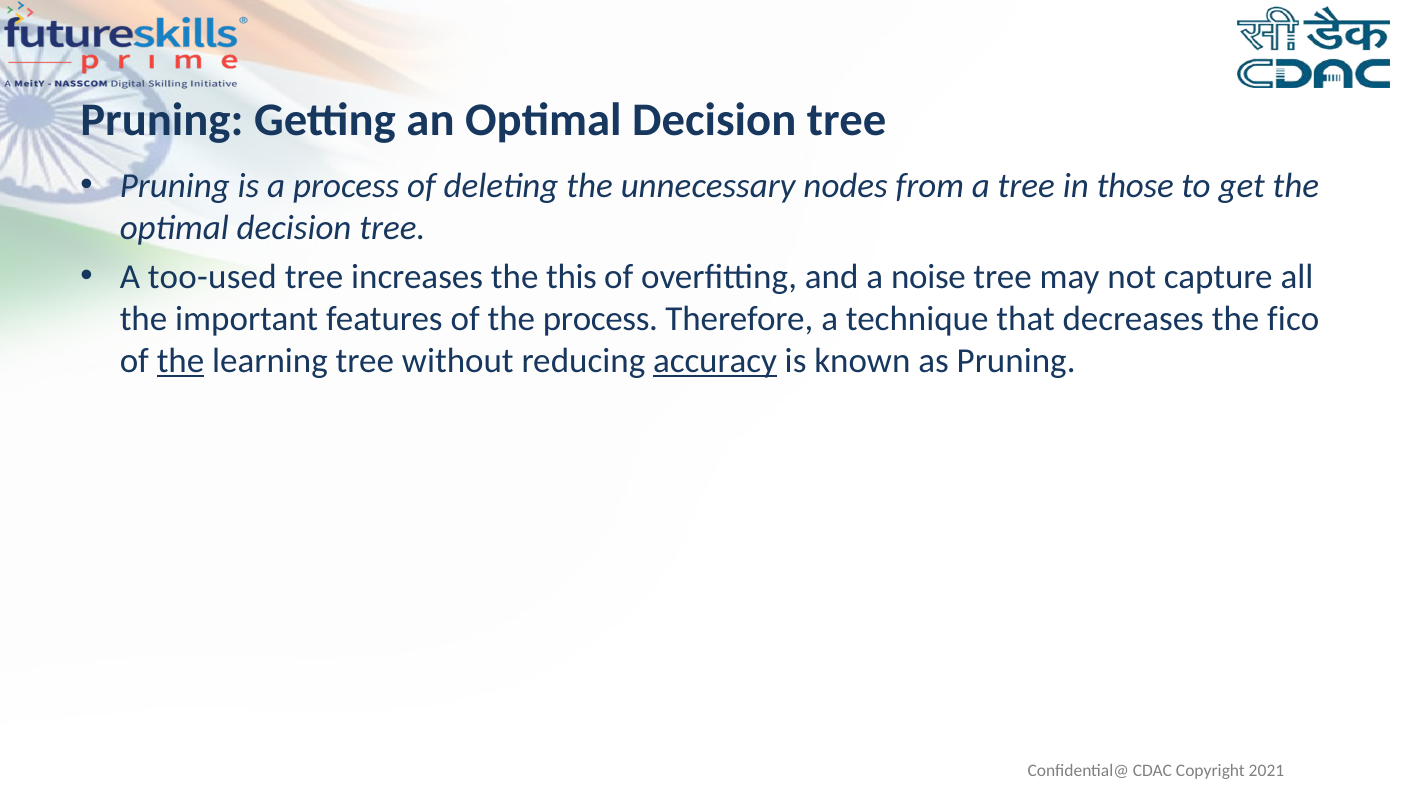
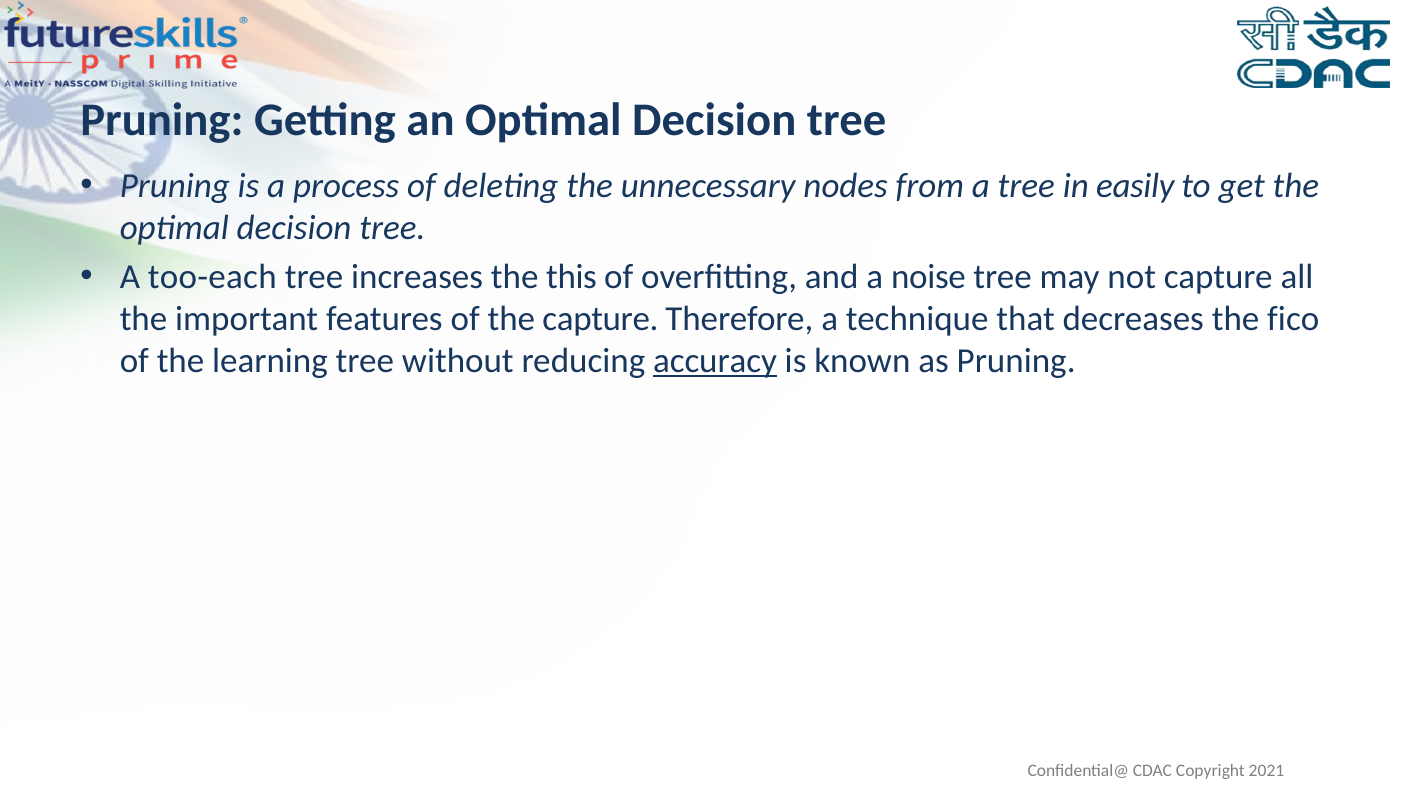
those: those -> easily
too-used: too-used -> too-each
the process: process -> capture
the at (181, 361) underline: present -> none
